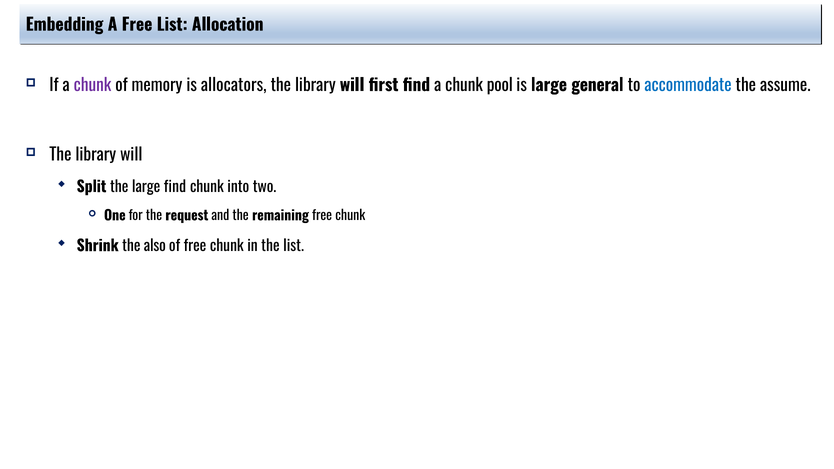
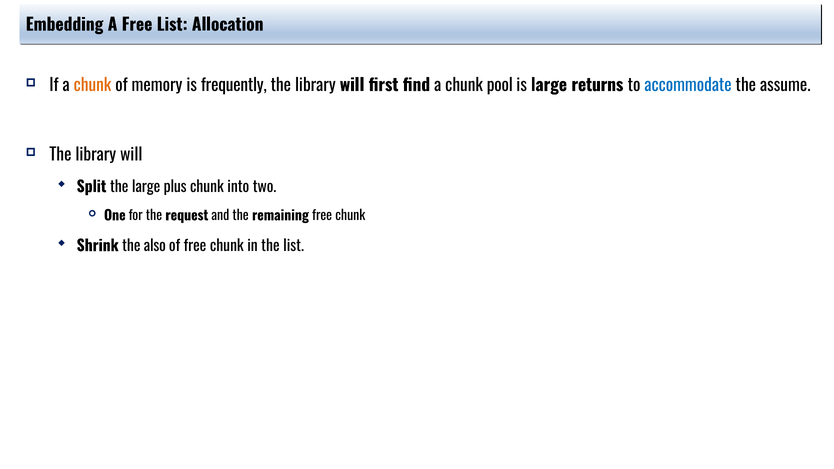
chunk at (92, 85) colour: purple -> orange
allocators: allocators -> frequently
general: general -> returns
large find: find -> plus
